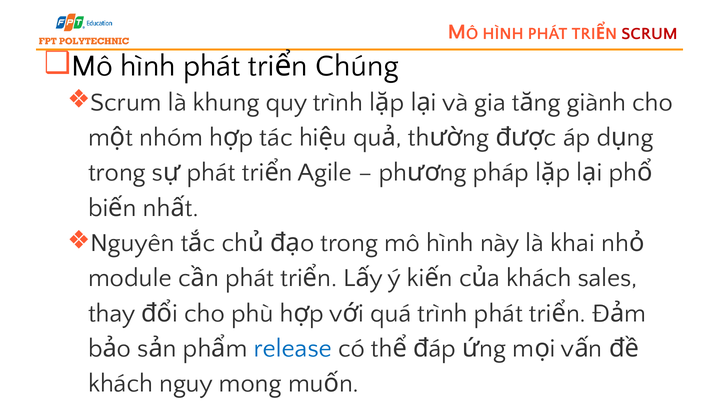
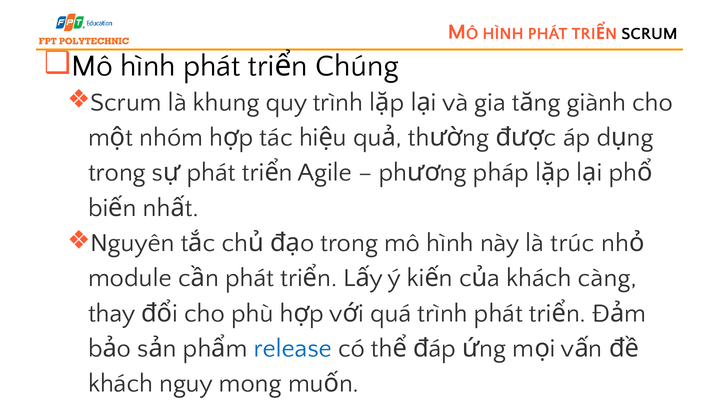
SCRUM at (649, 33) colour: red -> black
khai: khai -> trúc
sales: sales -> càng
